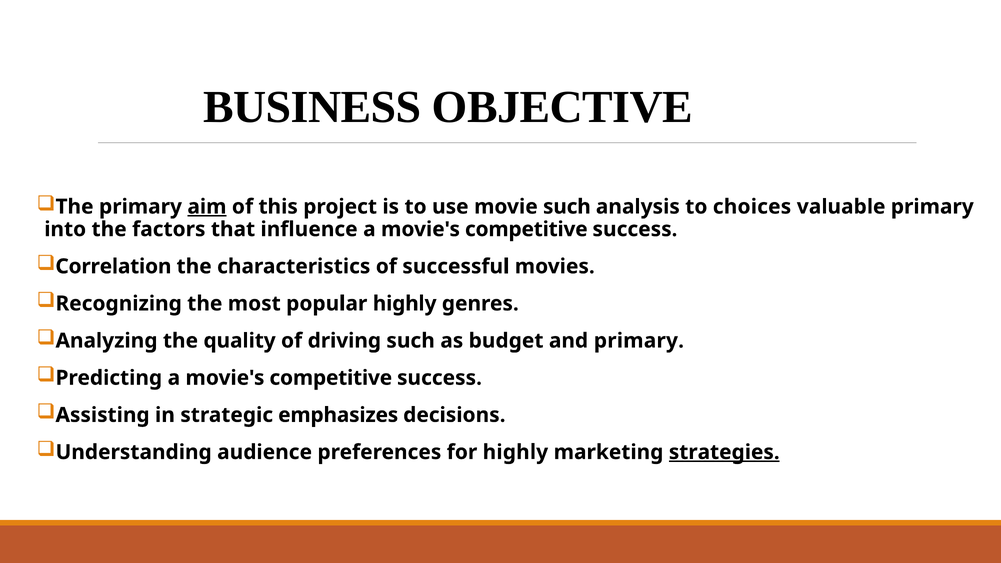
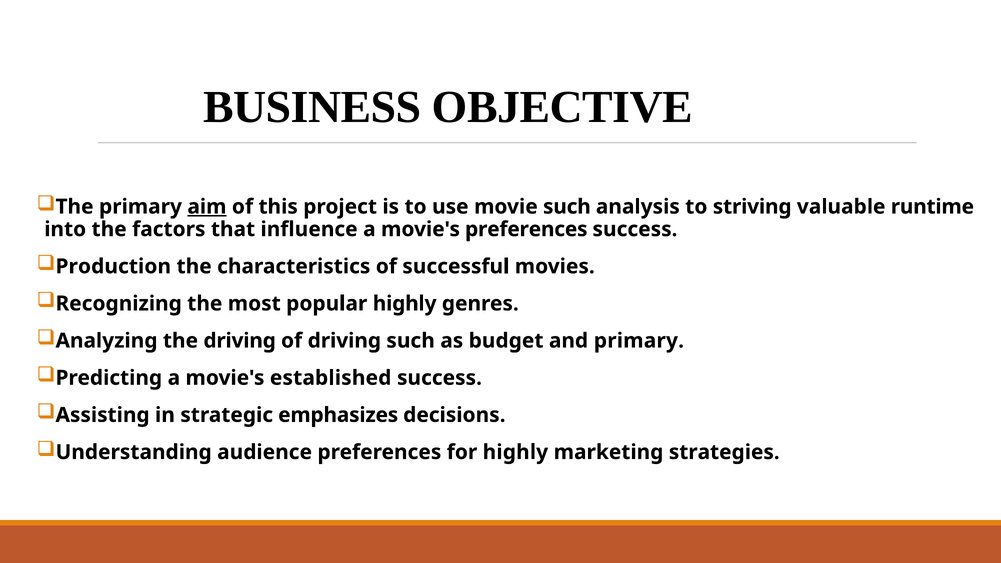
choices: choices -> striving
valuable primary: primary -> runtime
influence a movie's competitive: competitive -> preferences
Correlation: Correlation -> Production
the quality: quality -> driving
Predicting a movie's competitive: competitive -> established
strategies underline: present -> none
